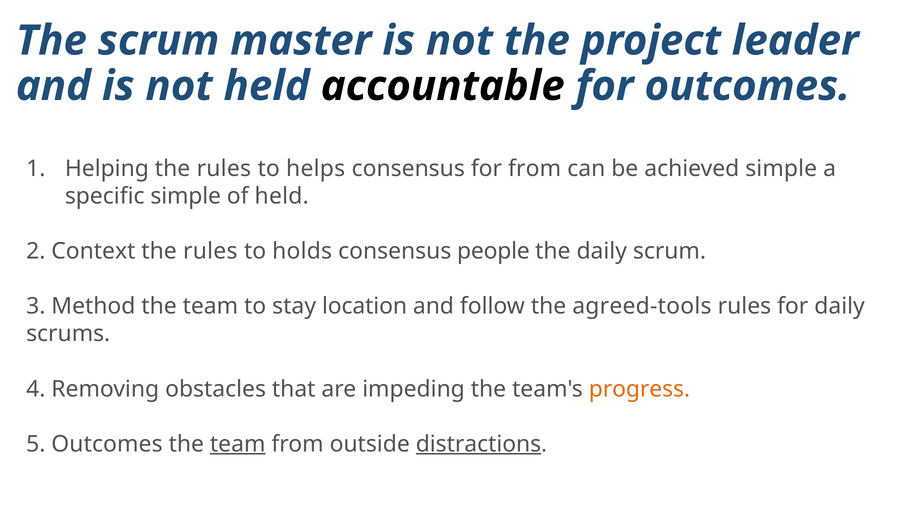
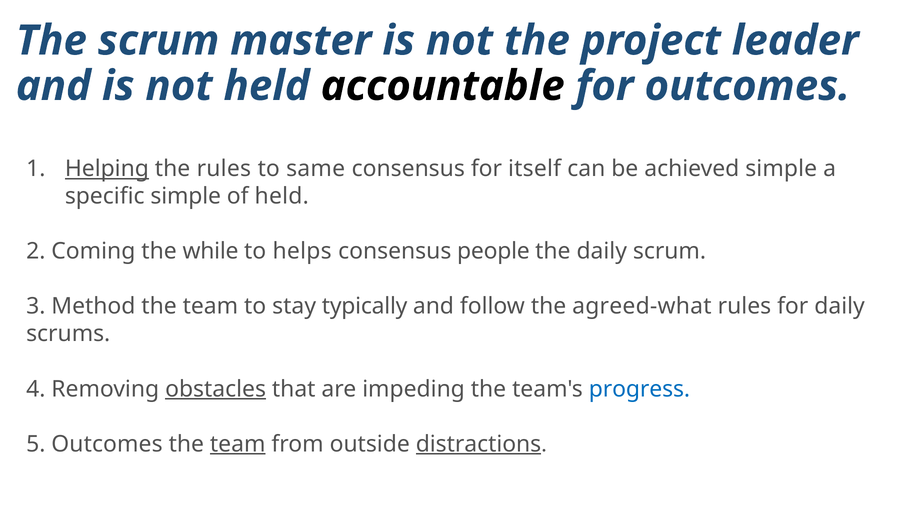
Helping underline: none -> present
helps: helps -> same
for from: from -> itself
Context: Context -> Coming
rules at (210, 251): rules -> while
holds: holds -> helps
location: location -> typically
agreed-tools: agreed-tools -> agreed-what
obstacles underline: none -> present
progress colour: orange -> blue
